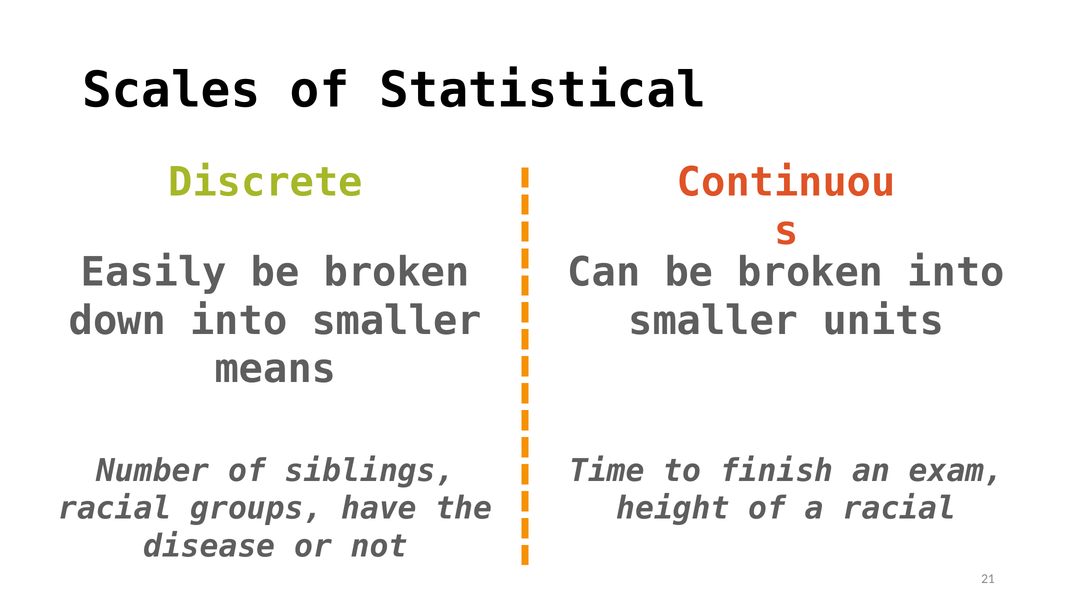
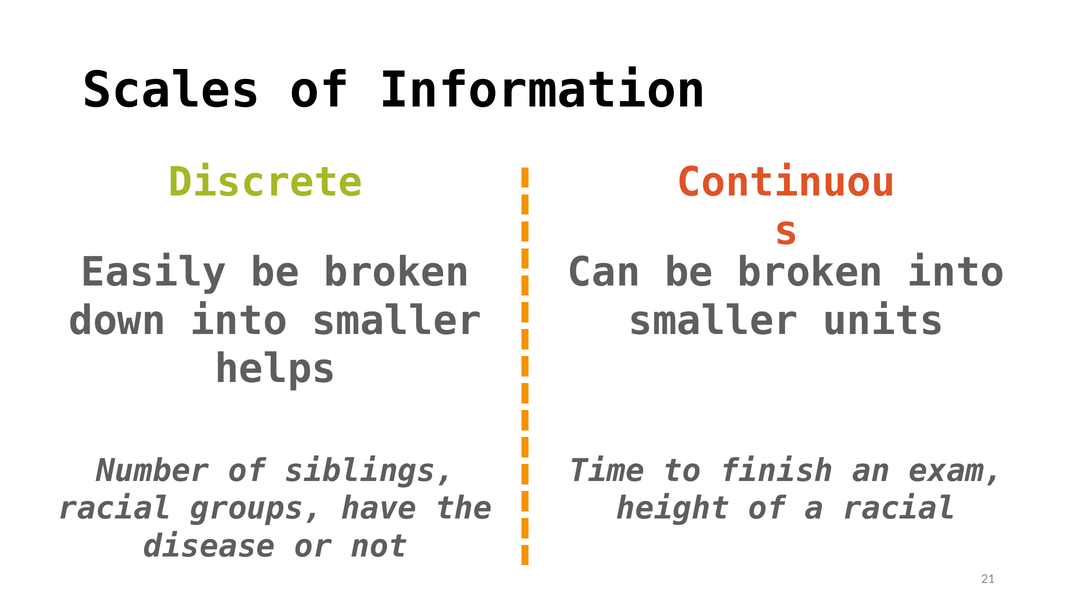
Statistical: Statistical -> Information
means: means -> helps
